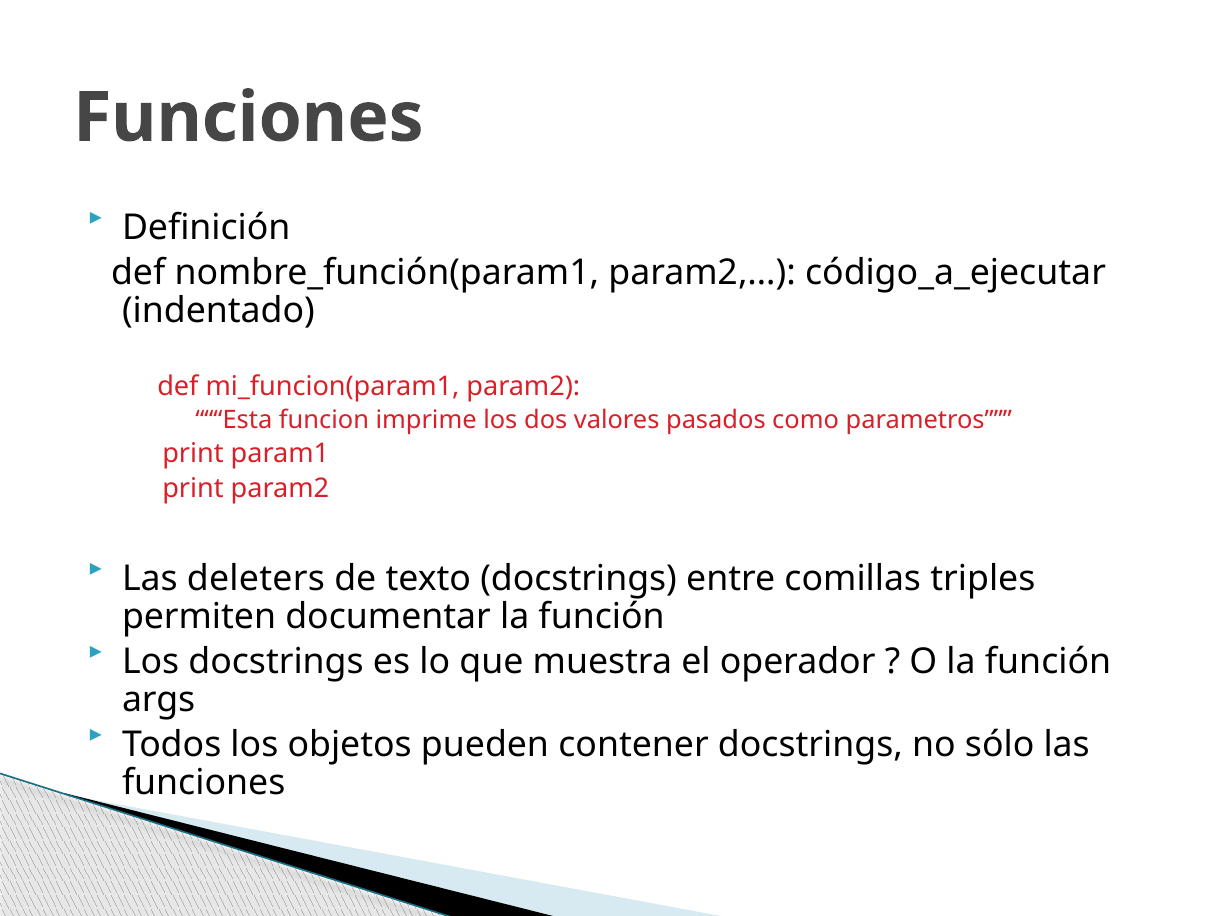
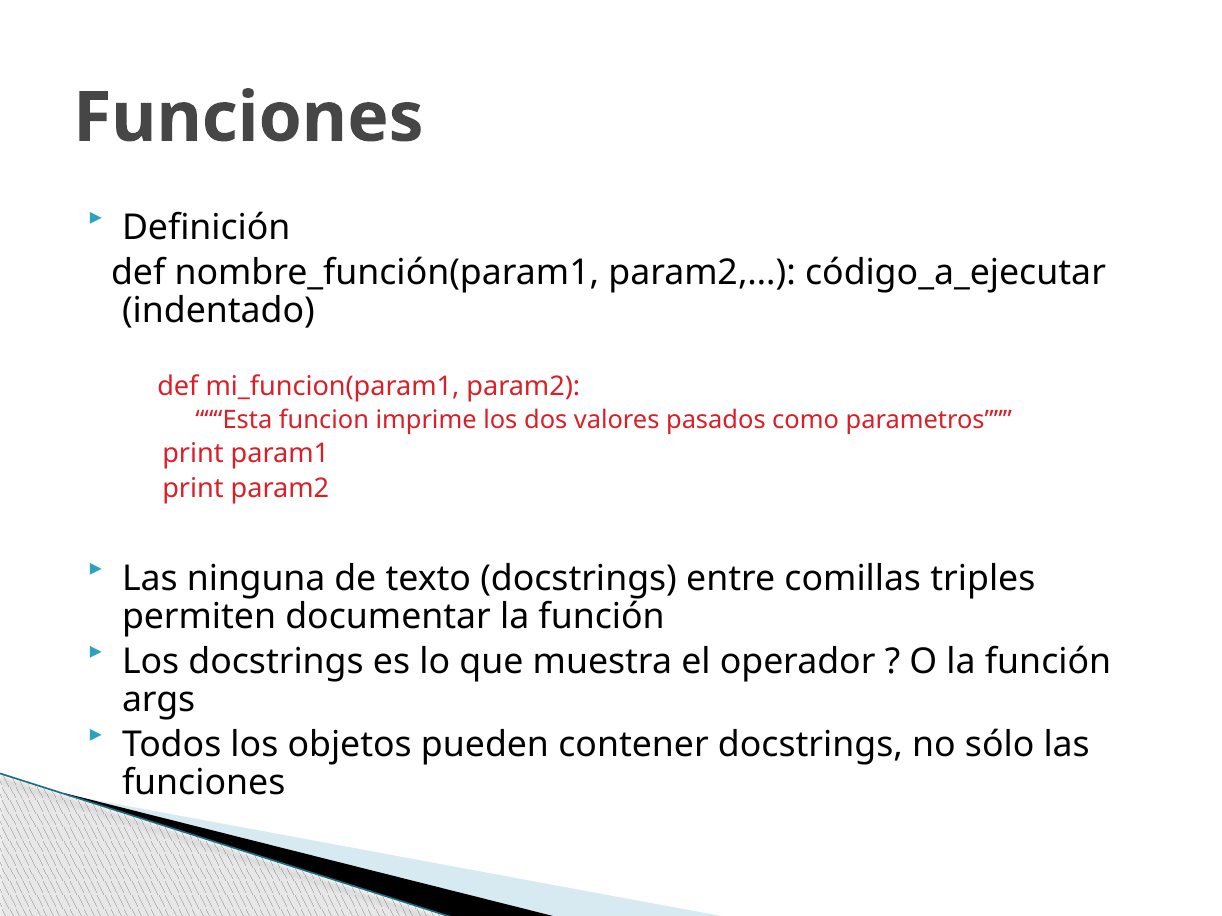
deleters: deleters -> ninguna
